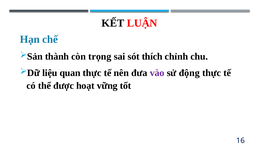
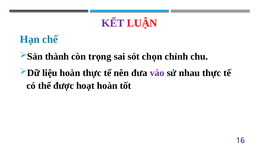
KẾT colour: black -> purple
thích: thích -> chọn
liệu quan: quan -> hoàn
động: động -> nhau
hoạt vững: vững -> hoàn
